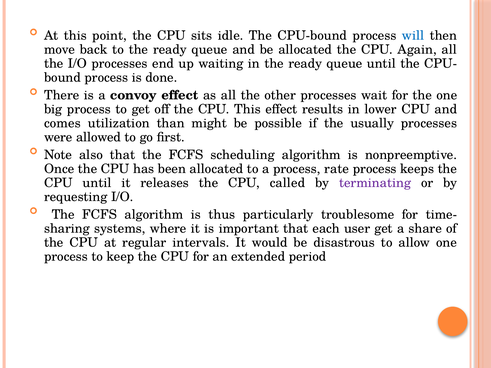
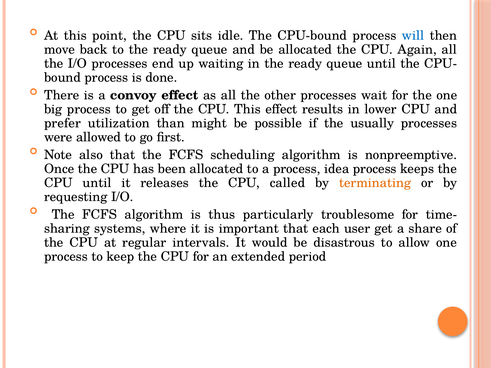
comes: comes -> prefer
rate: rate -> idea
terminating colour: purple -> orange
